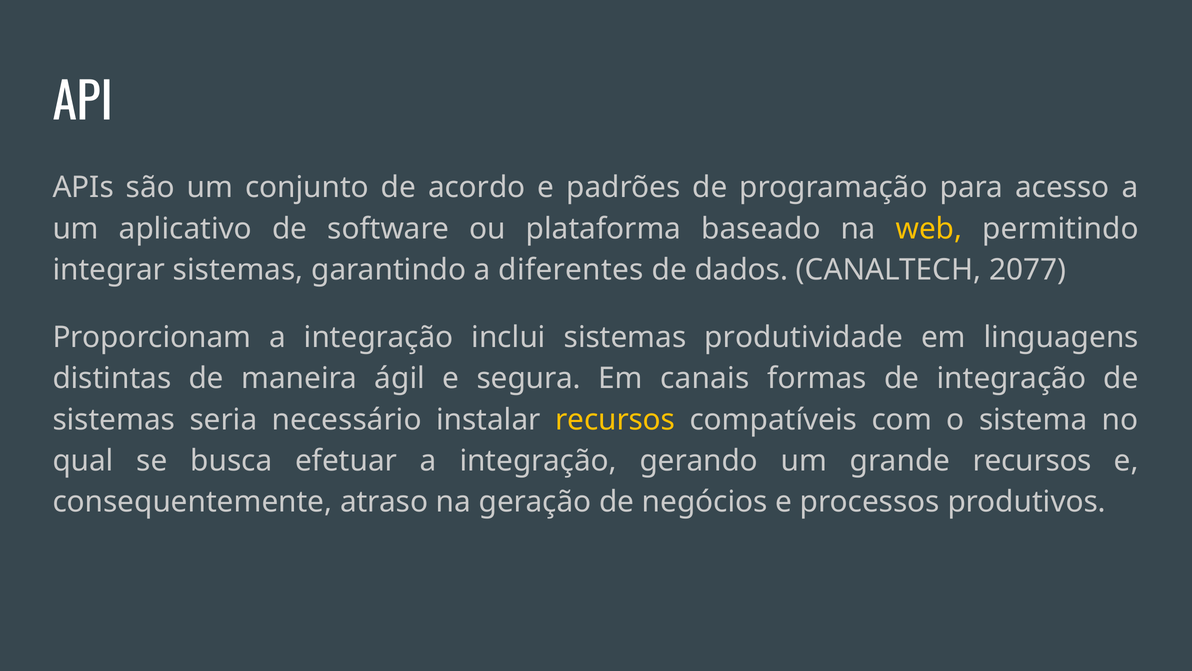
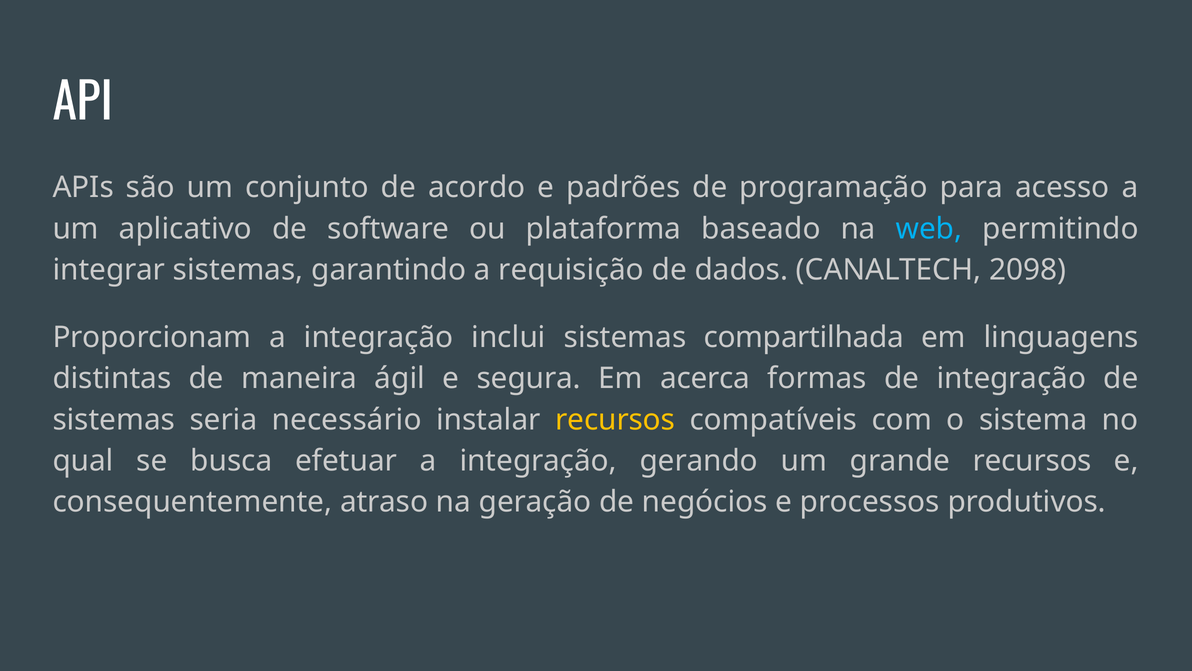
web colour: yellow -> light blue
diferentes: diferentes -> requisição
2077: 2077 -> 2098
produtividade: produtividade -> compartilhada
canais: canais -> acerca
